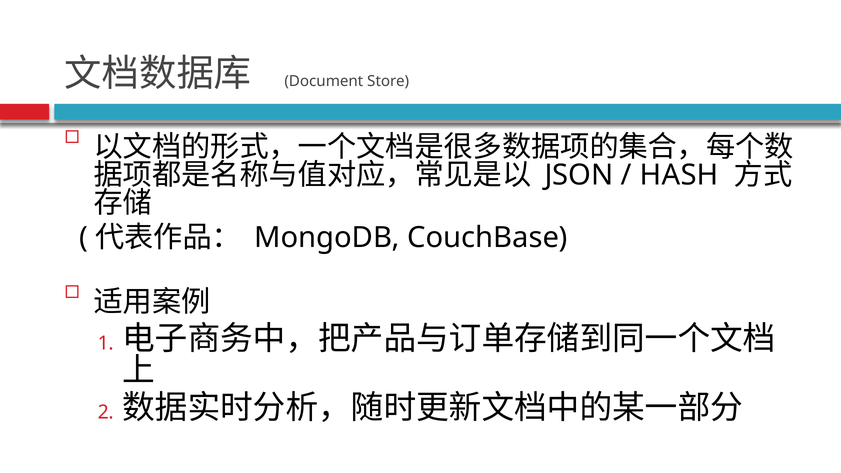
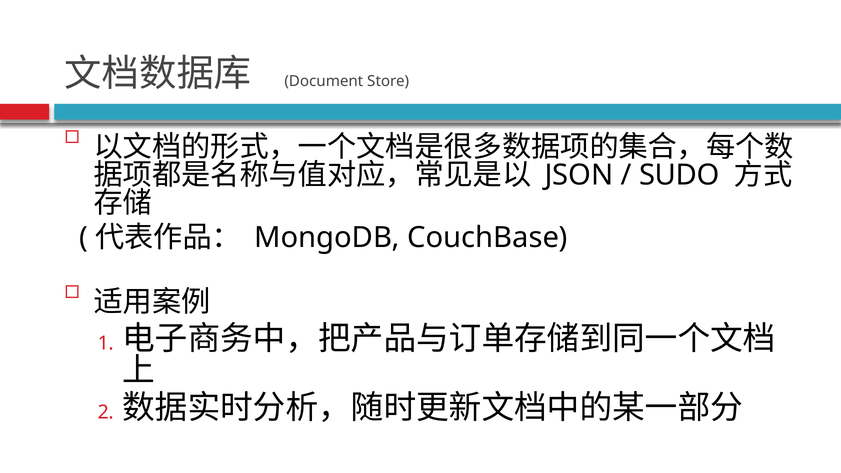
HASH: HASH -> SUDO
